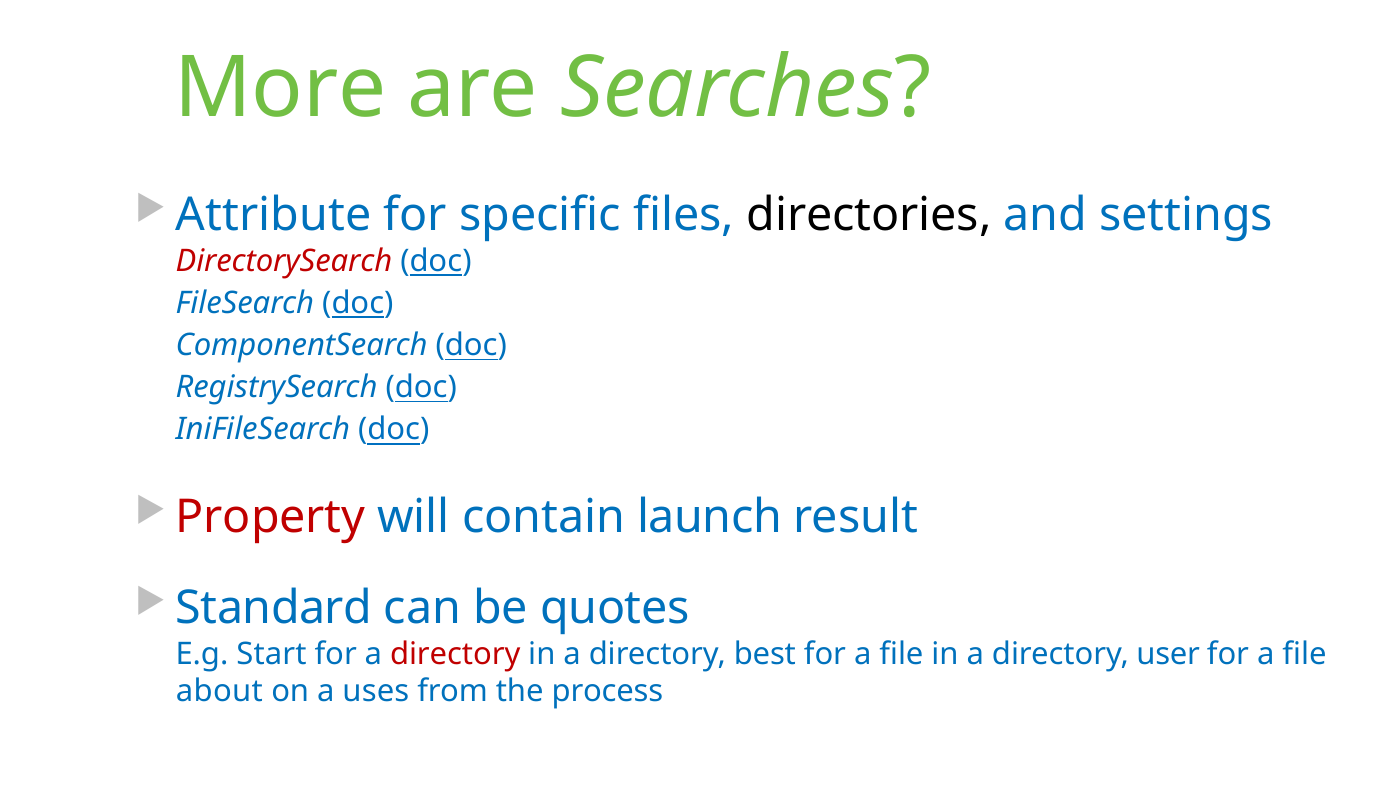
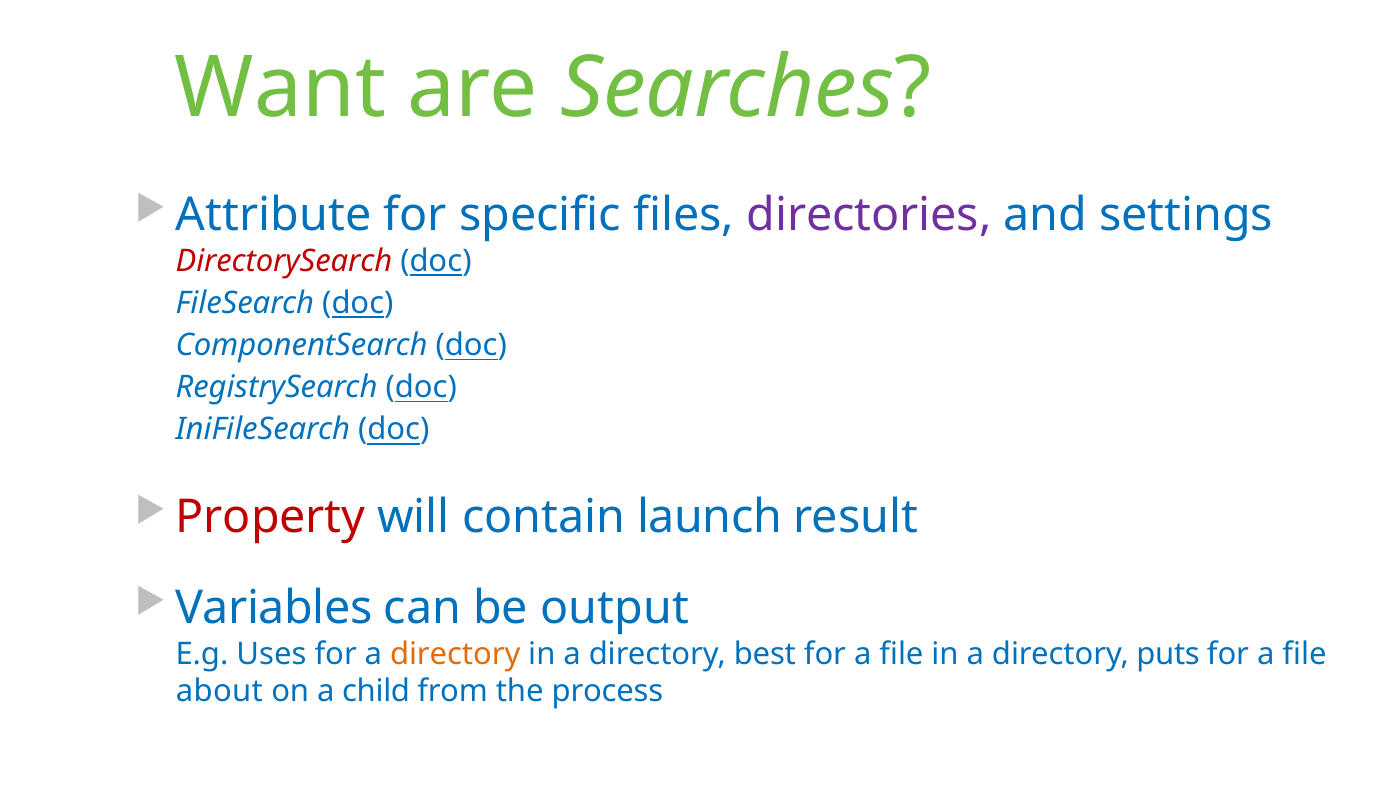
More: More -> Want
directories colour: black -> purple
Standard: Standard -> Variables
quotes: quotes -> output
Start: Start -> Uses
directory at (455, 653) colour: red -> orange
user: user -> puts
uses: uses -> child
